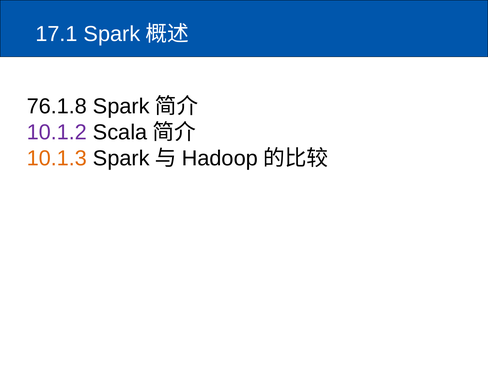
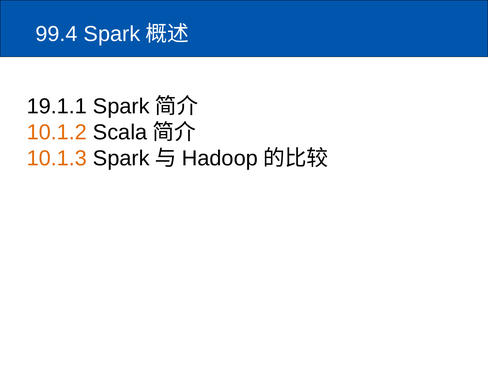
17.1: 17.1 -> 99.4
76.1.8: 76.1.8 -> 19.1.1
10.1.2 colour: purple -> orange
